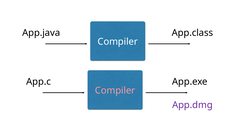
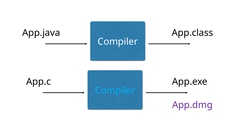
Compiler at (115, 91) colour: pink -> light blue
